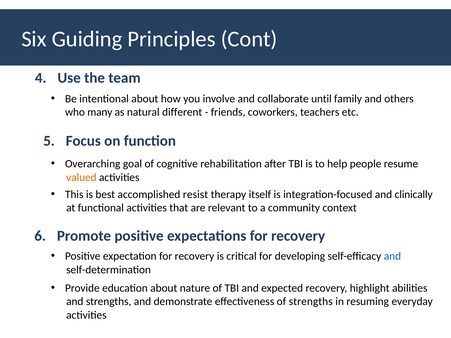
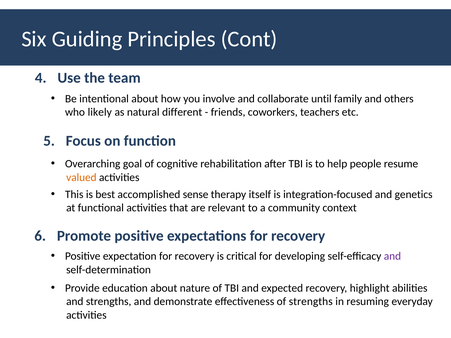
many: many -> likely
resist: resist -> sense
clinically: clinically -> genetics
and at (392, 256) colour: blue -> purple
